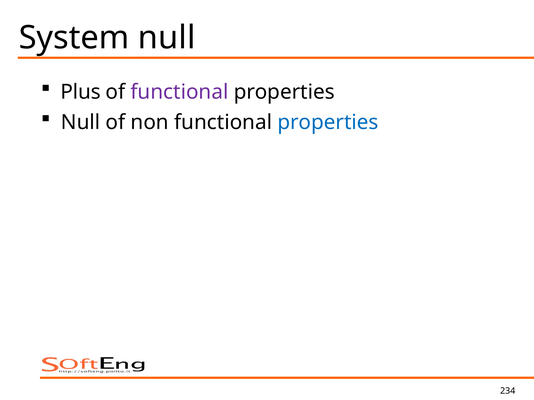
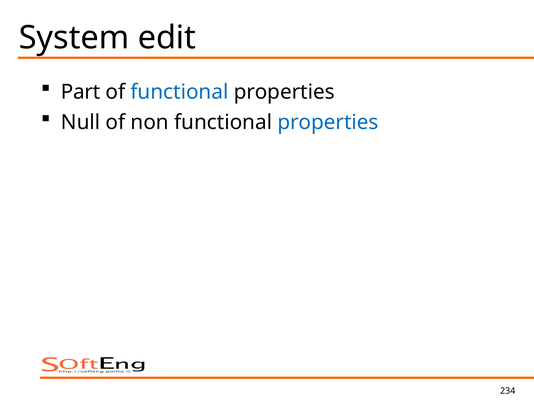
System null: null -> edit
Plus: Plus -> Part
functional at (179, 92) colour: purple -> blue
